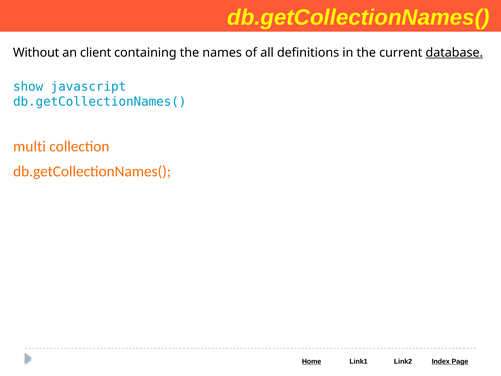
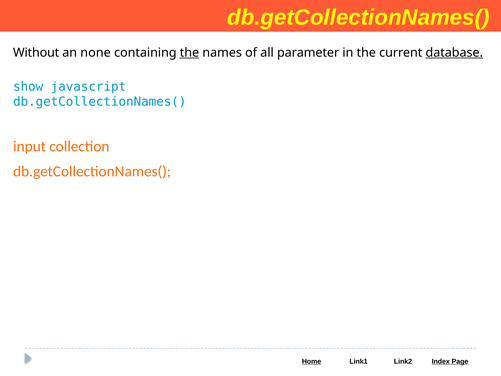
client: client -> none
the at (189, 53) underline: none -> present
definitions: definitions -> parameter
multi: multi -> input
